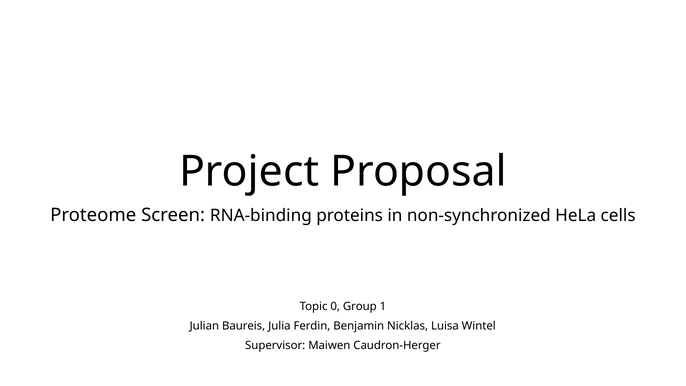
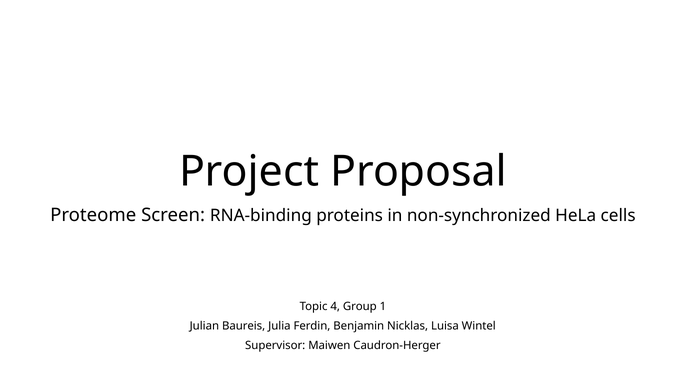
0: 0 -> 4
